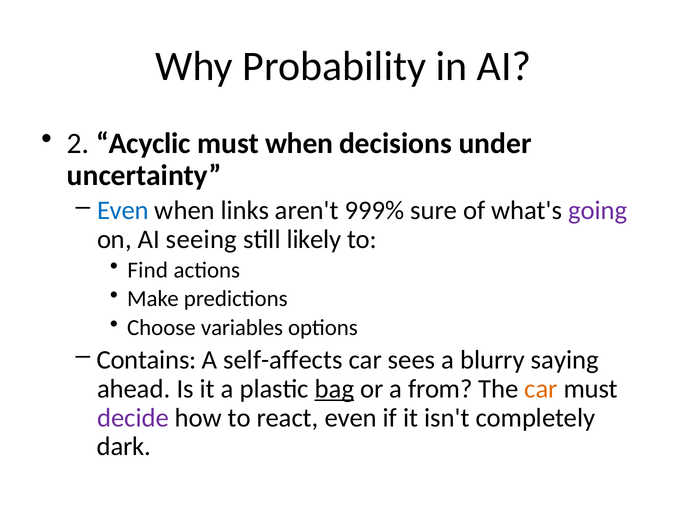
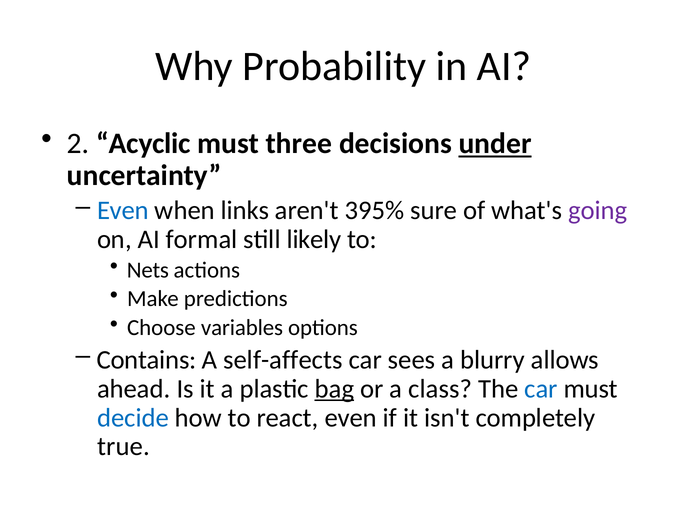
must when: when -> three
under underline: none -> present
999%: 999% -> 395%
seeing: seeing -> formal
Find: Find -> Nets
saying: saying -> allows
from: from -> class
car at (541, 388) colour: orange -> blue
decide colour: purple -> blue
dark: dark -> true
